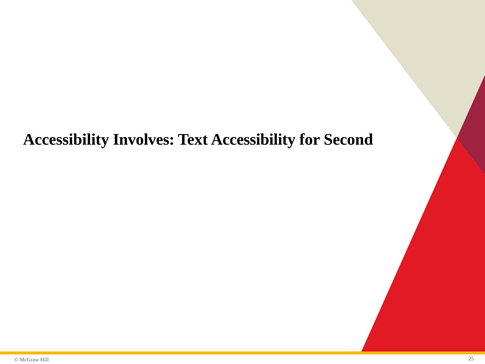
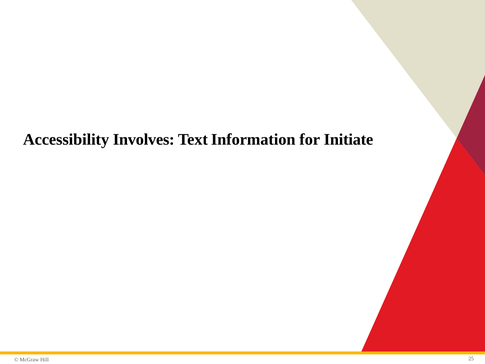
Text Accessibility: Accessibility -> Information
Second: Second -> Initiate
